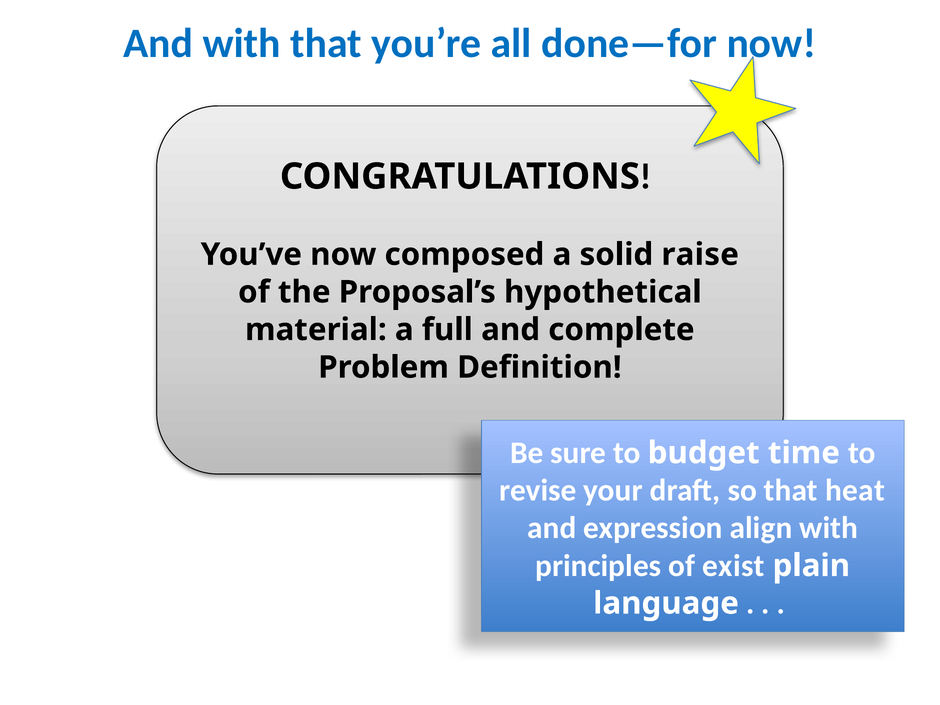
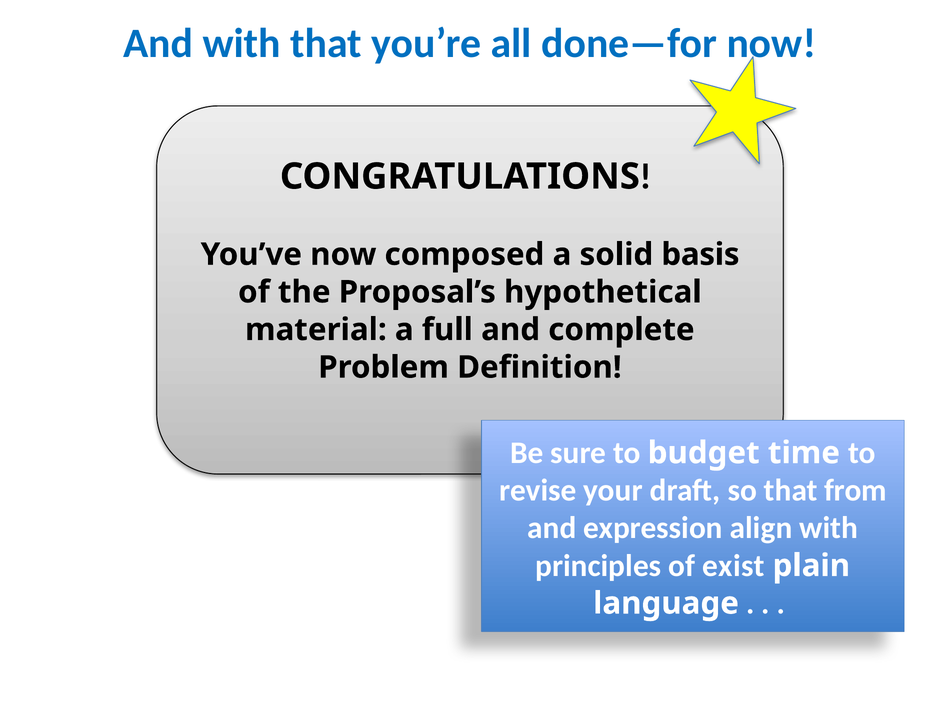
raise: raise -> basis
heat: heat -> from
